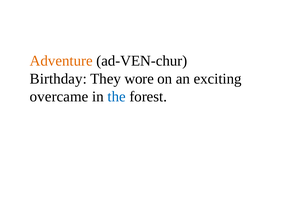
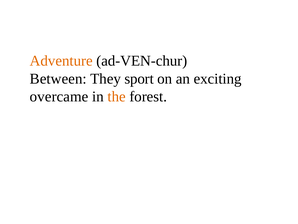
Birthday: Birthday -> Between
wore: wore -> sport
the colour: blue -> orange
